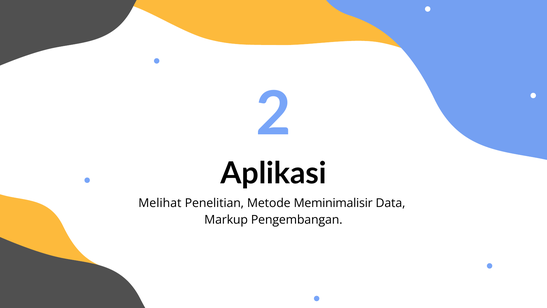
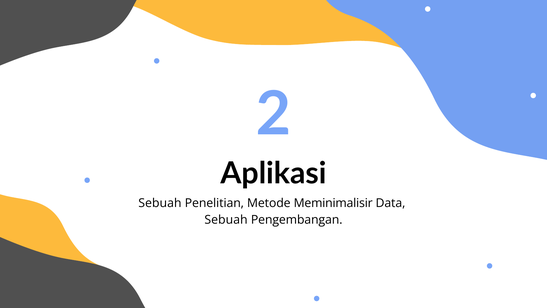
Melihat at (160, 203): Melihat -> Sebuah
Markup at (226, 220): Markup -> Sebuah
